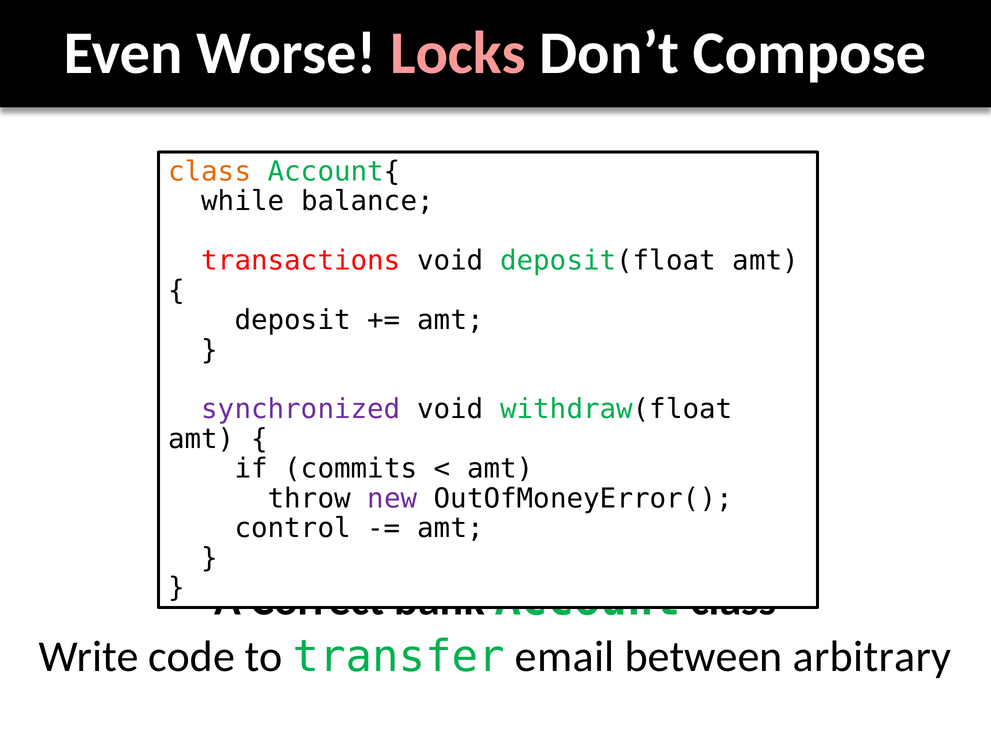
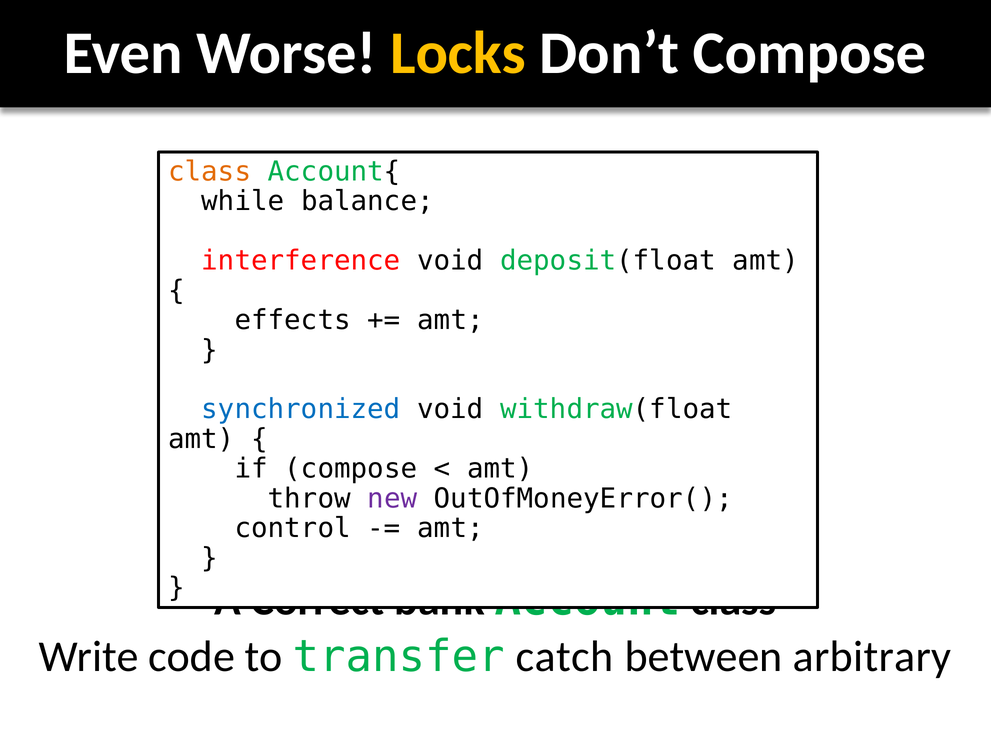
Locks colour: pink -> yellow
transactions: transactions -> interference
deposit: deposit -> effects
synchronized colour: purple -> blue
if commits: commits -> compose
email: email -> catch
